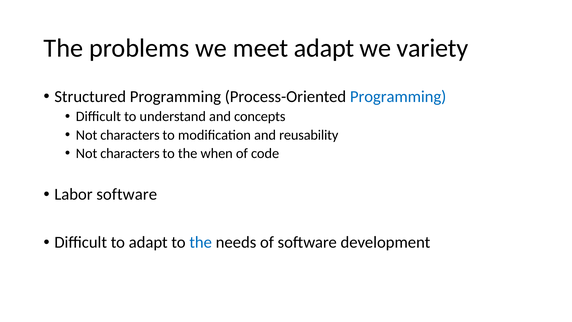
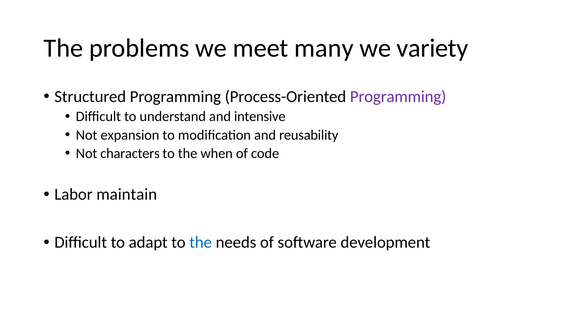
meet adapt: adapt -> many
Programming at (398, 97) colour: blue -> purple
concepts: concepts -> intensive
characters at (130, 135): characters -> expansion
Labor software: software -> maintain
